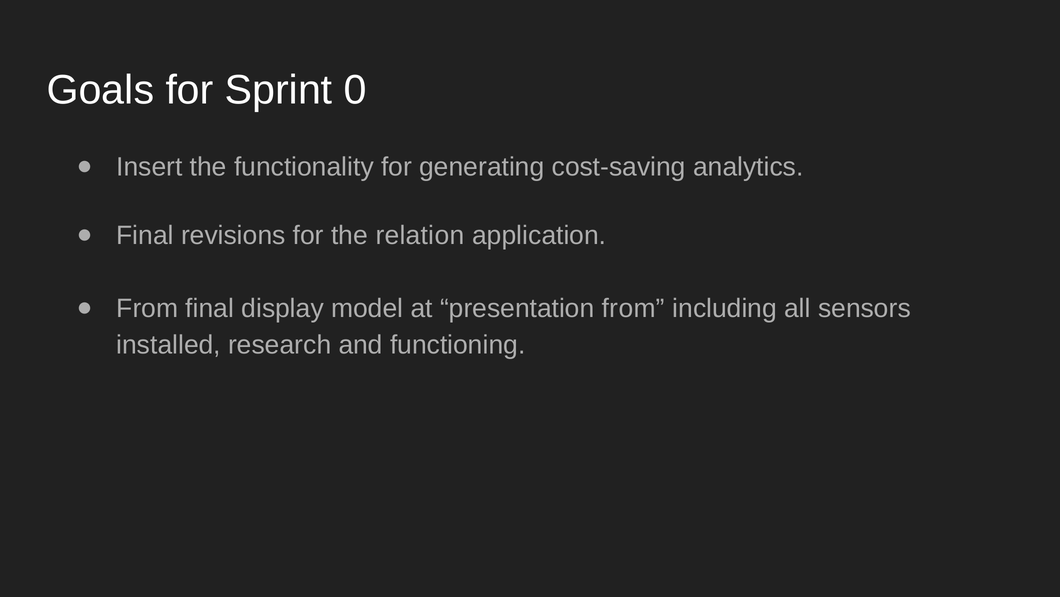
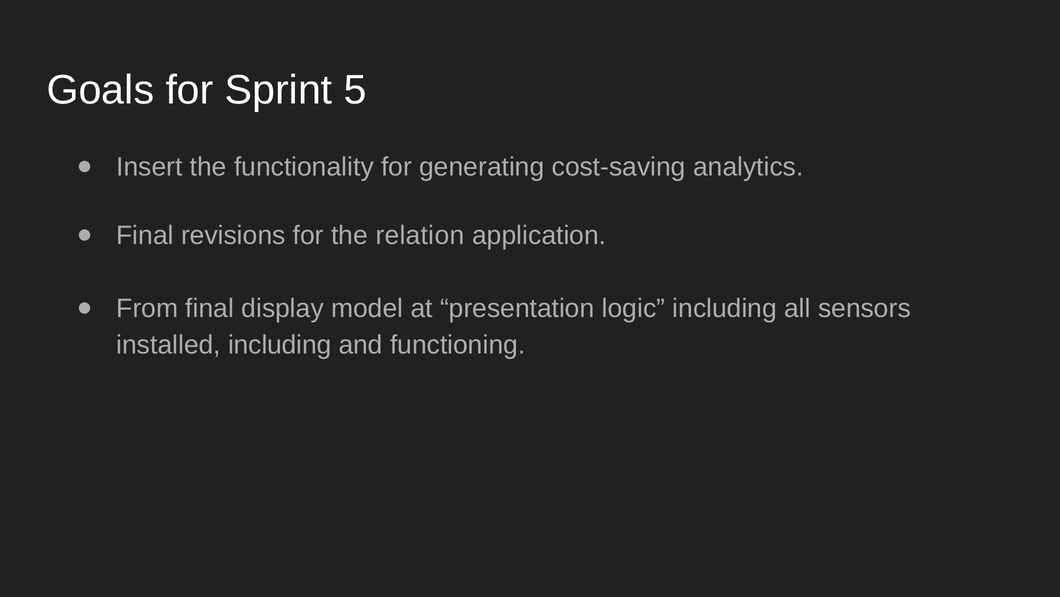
0: 0 -> 5
presentation from: from -> logic
installed research: research -> including
